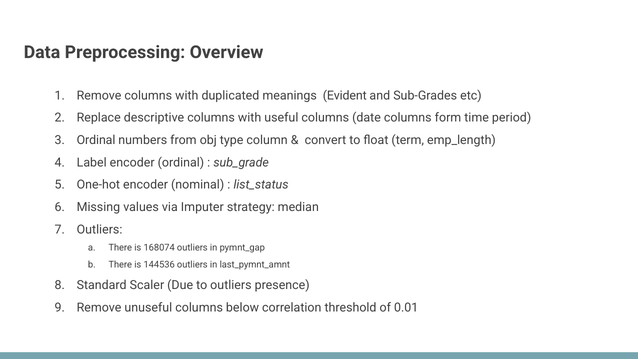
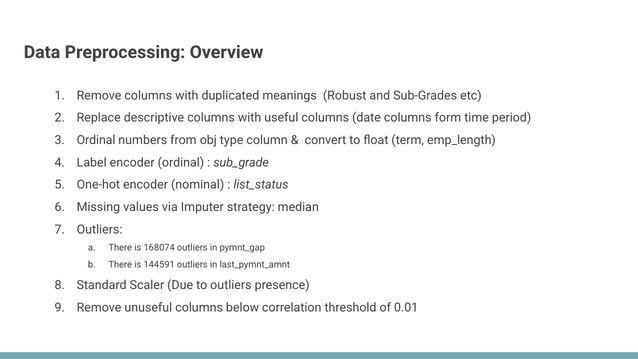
Evident: Evident -> Robust
144536: 144536 -> 144591
